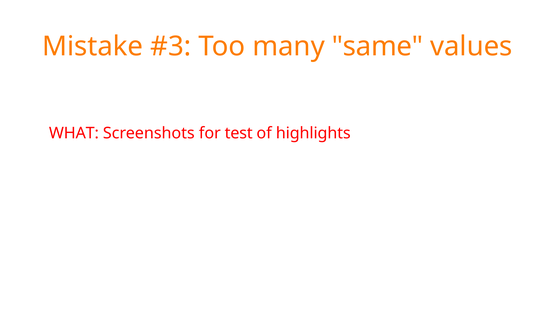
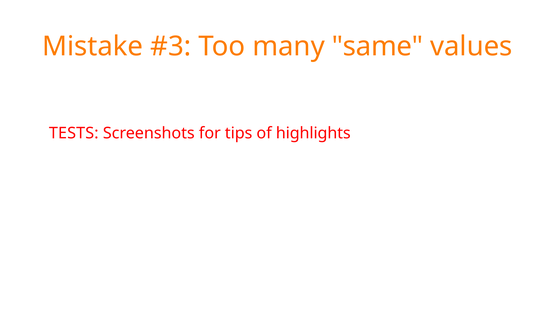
WHAT: WHAT -> TESTS
test: test -> tips
